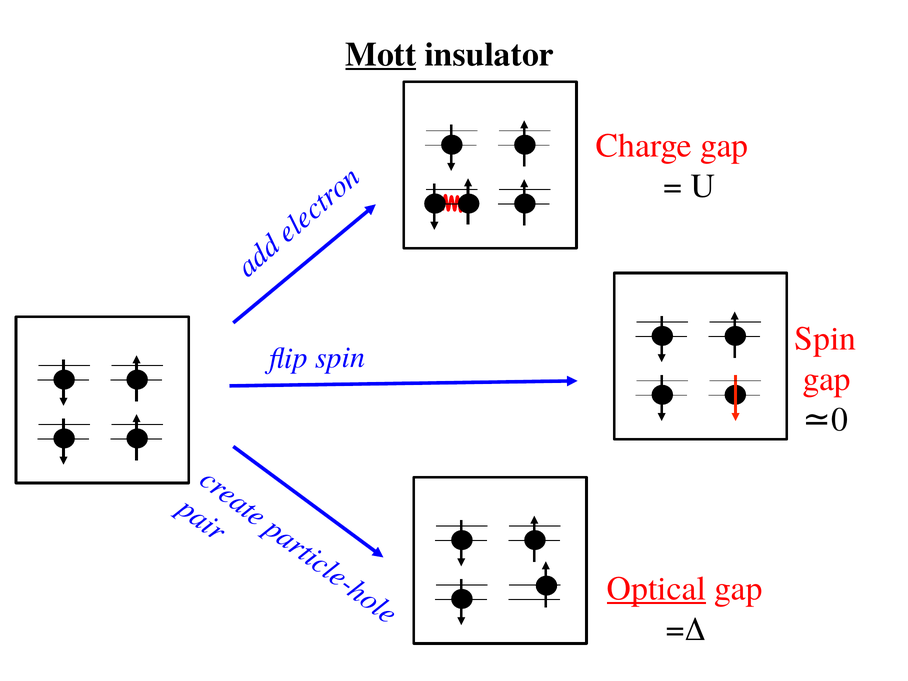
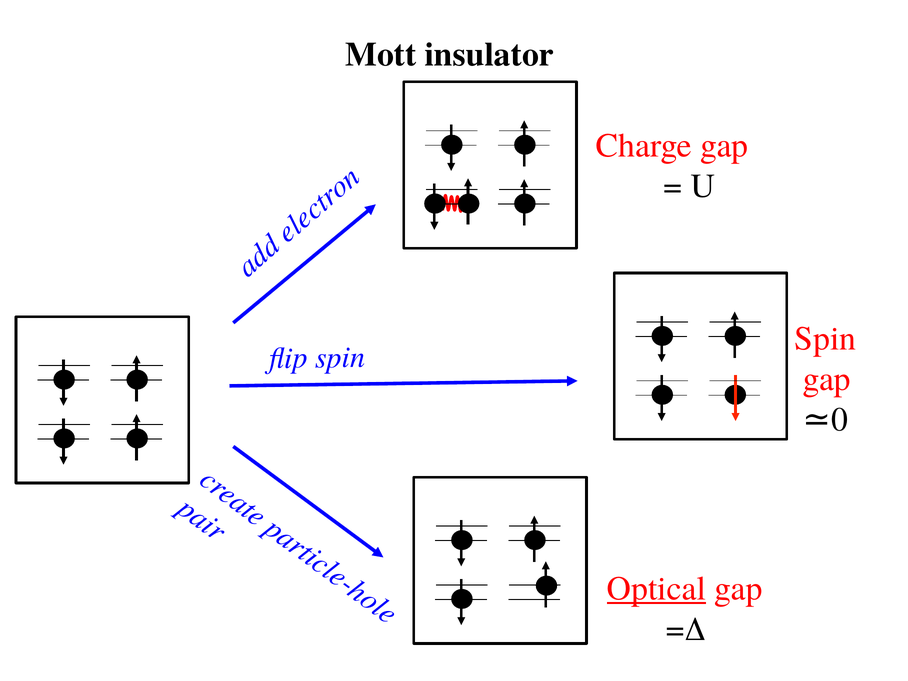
Mott underline: present -> none
